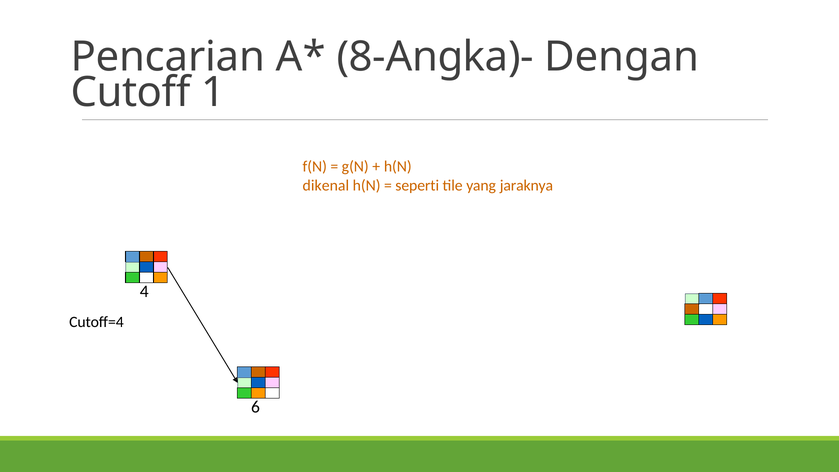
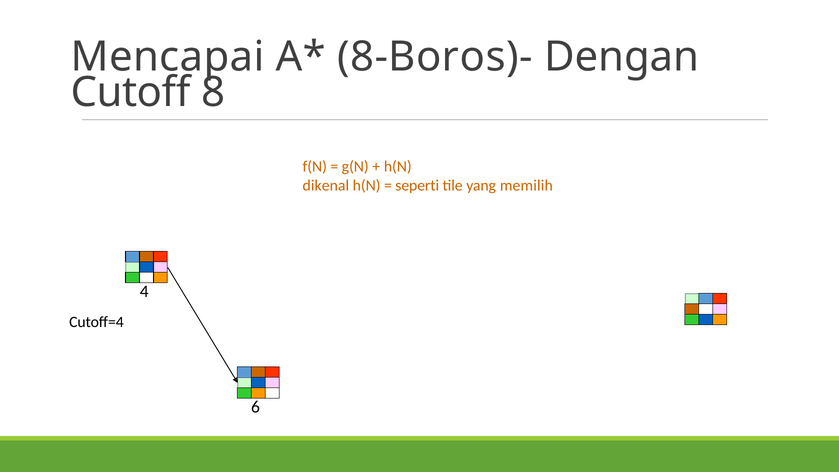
Pencarian: Pencarian -> Mencapai
8-Angka)-: 8-Angka)- -> 8-Boros)-
1: 1 -> 8
jaraknya: jaraknya -> memilih
